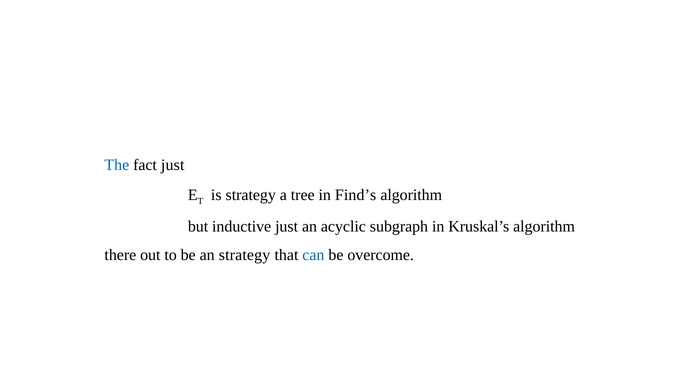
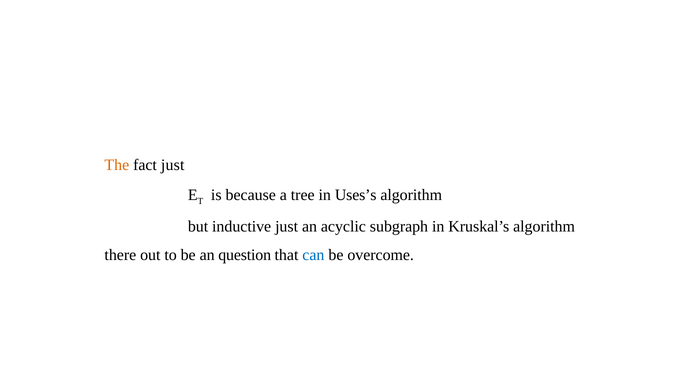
The colour: blue -> orange
is strategy: strategy -> because
Find’s: Find’s -> Uses’s
an strategy: strategy -> question
